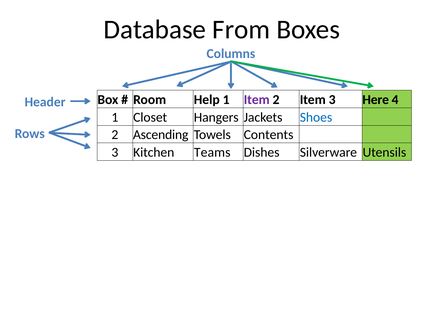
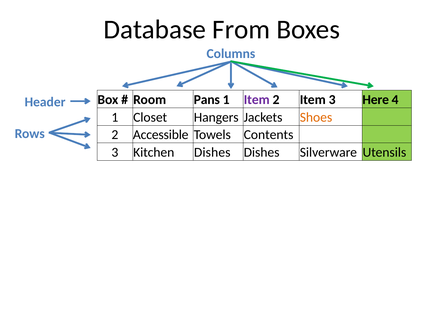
Help: Help -> Pans
Shoes colour: blue -> orange
Ascending: Ascending -> Accessible
Kitchen Teams: Teams -> Dishes
